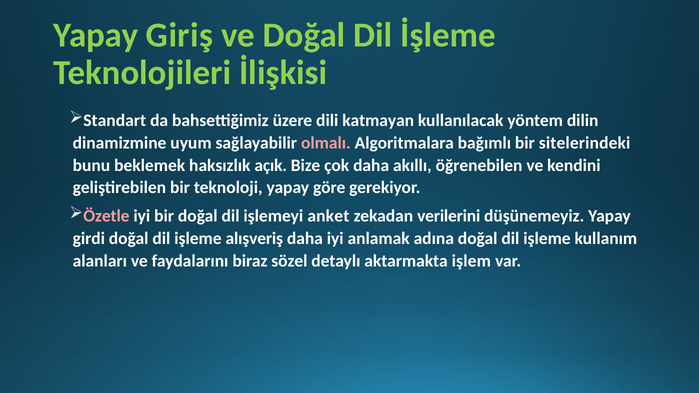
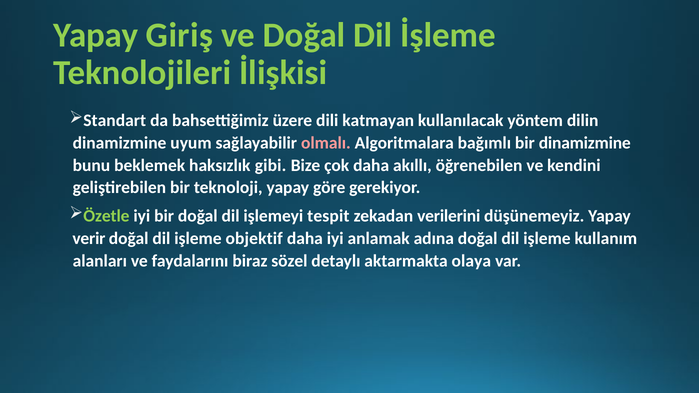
bir sitelerindeki: sitelerindeki -> dinamizmine
açık: açık -> gibi
Özetle colour: pink -> light green
anket: anket -> tespit
girdi: girdi -> verir
alışveriş: alışveriş -> objektif
işlem: işlem -> olaya
